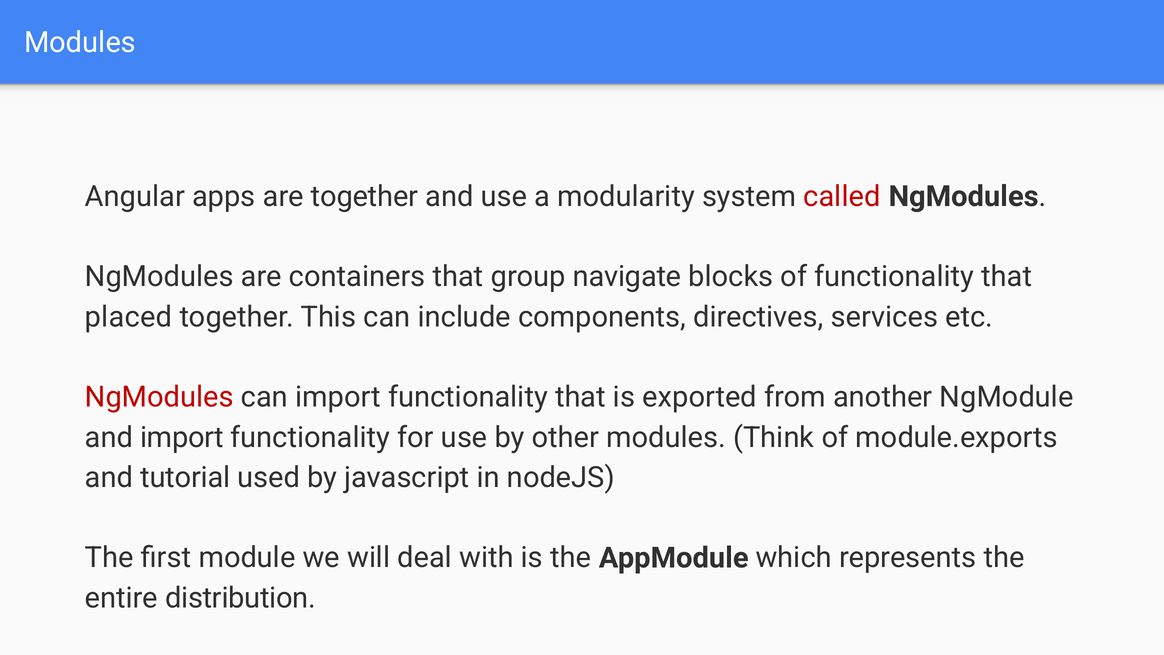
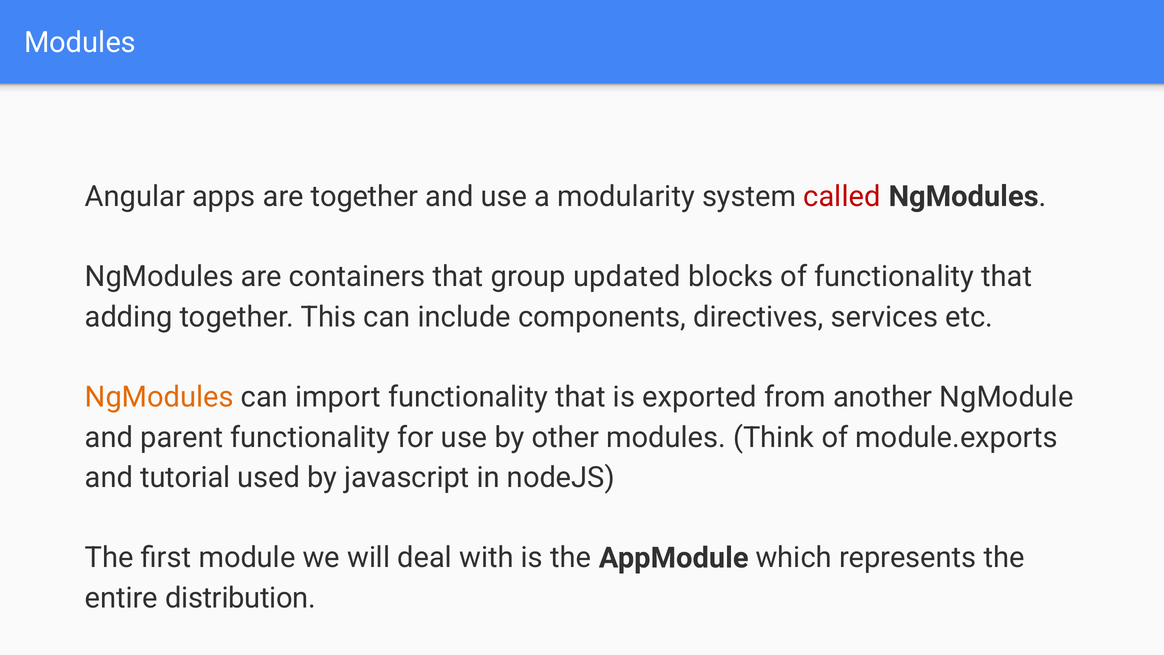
navigate: navigate -> updated
placed: placed -> adding
NgModules at (159, 397) colour: red -> orange
and import: import -> parent
